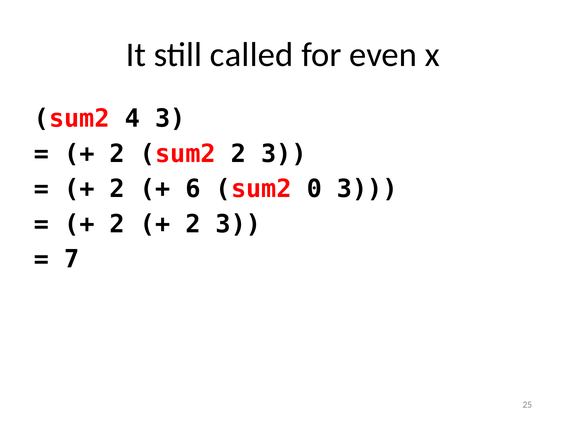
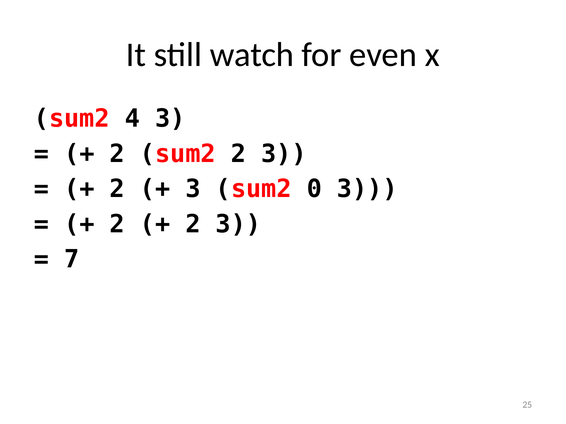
called: called -> watch
6 at (193, 189): 6 -> 3
